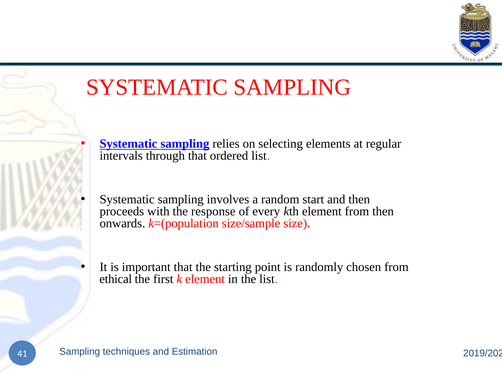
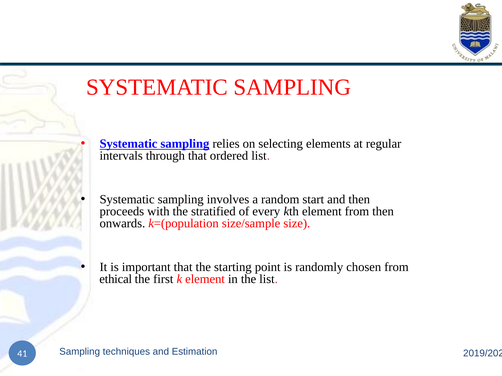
response: response -> stratified
